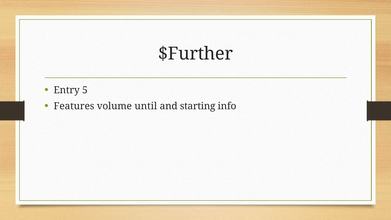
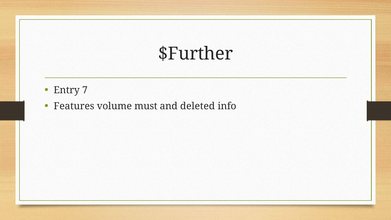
5: 5 -> 7
until: until -> must
starting: starting -> deleted
